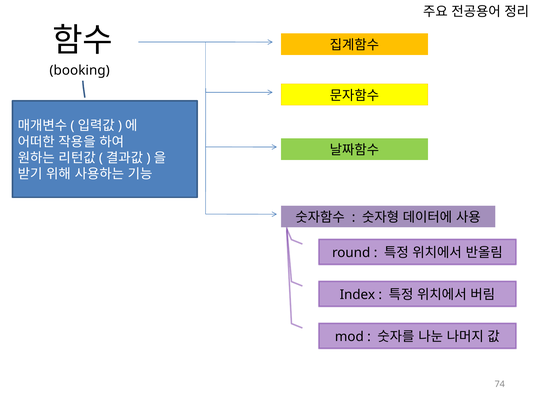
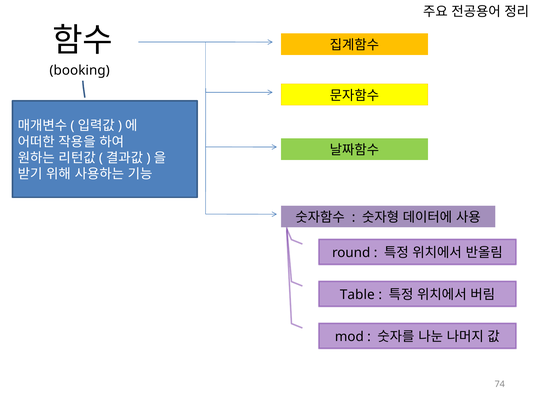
Index: Index -> Table
